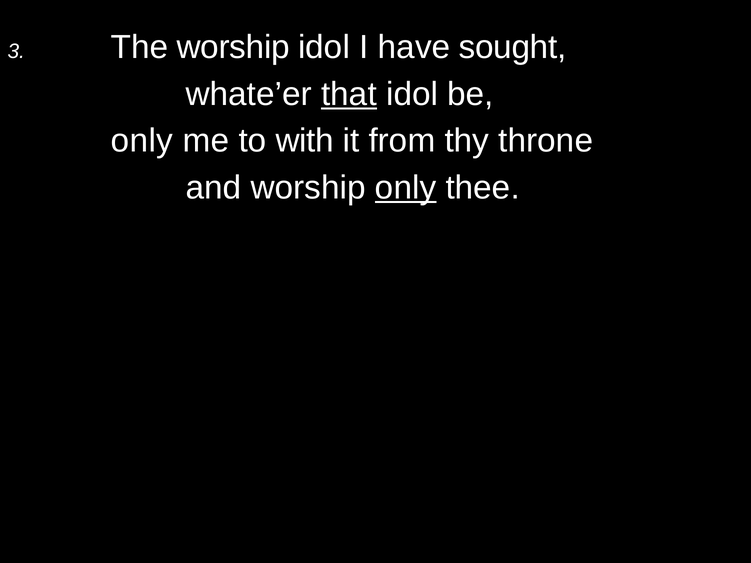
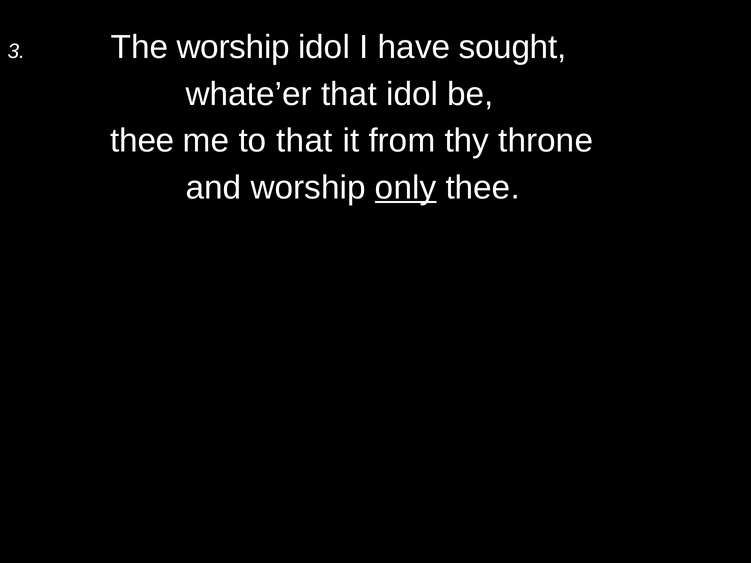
that at (349, 94) underline: present -> none
only at (142, 141): only -> thee
to with: with -> that
